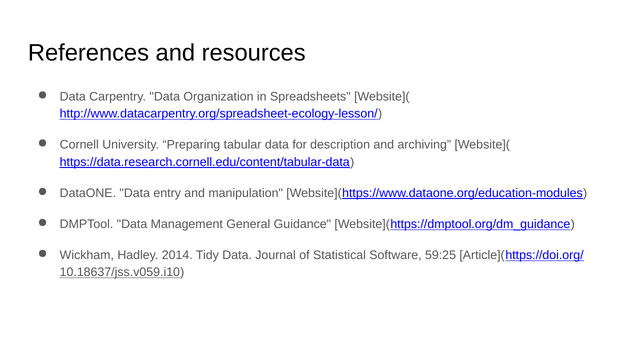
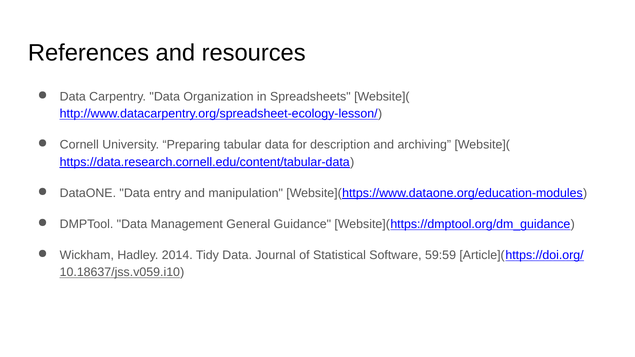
59:25: 59:25 -> 59:59
